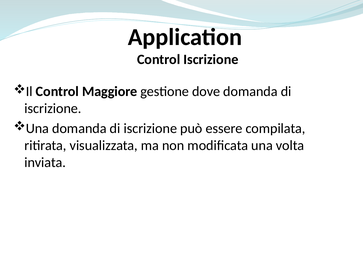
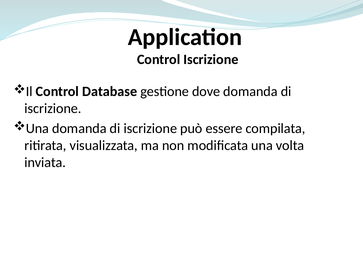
Maggiore: Maggiore -> Database
